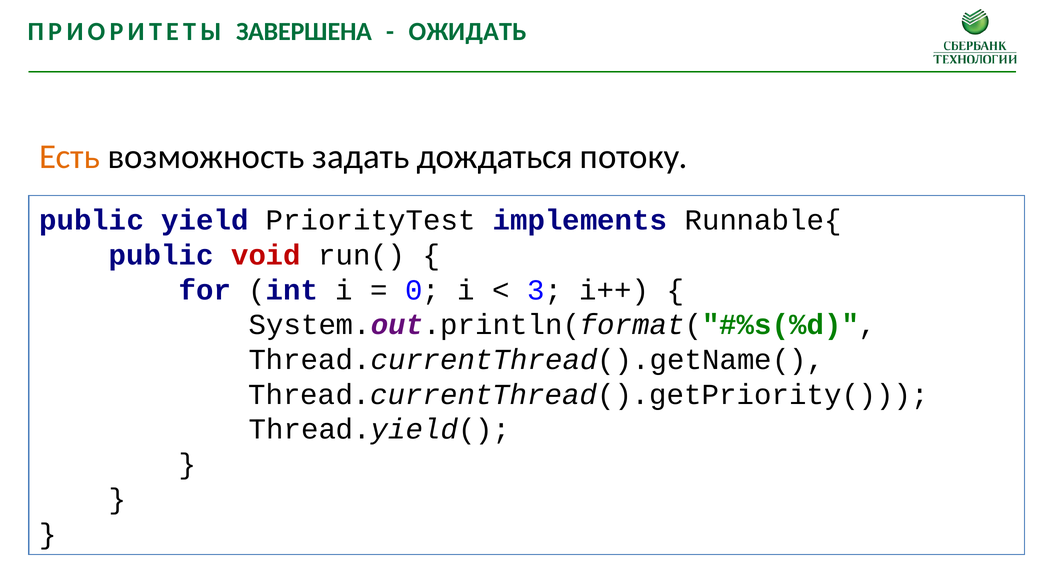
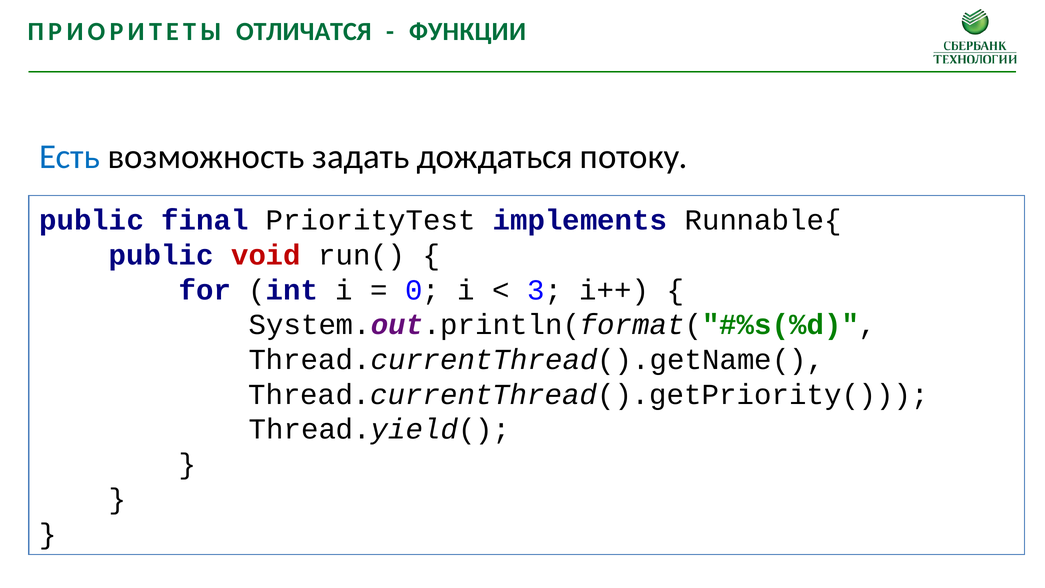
ЗАВЕРШЕНА: ЗАВЕРШЕНА -> ОТЛИЧАТСЯ
ОЖИДАТЬ: ОЖИДАТЬ -> ФУНКЦИИ
Есть colour: orange -> blue
yield: yield -> final
